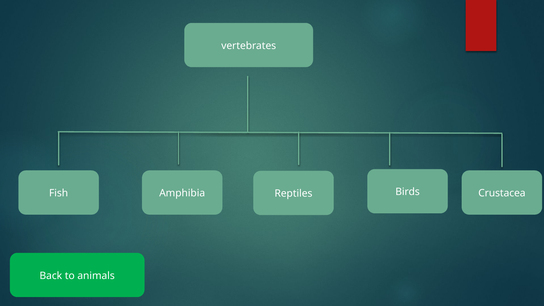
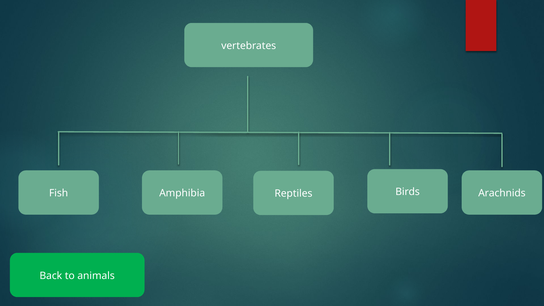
Crustacea: Crustacea -> Arachnids
